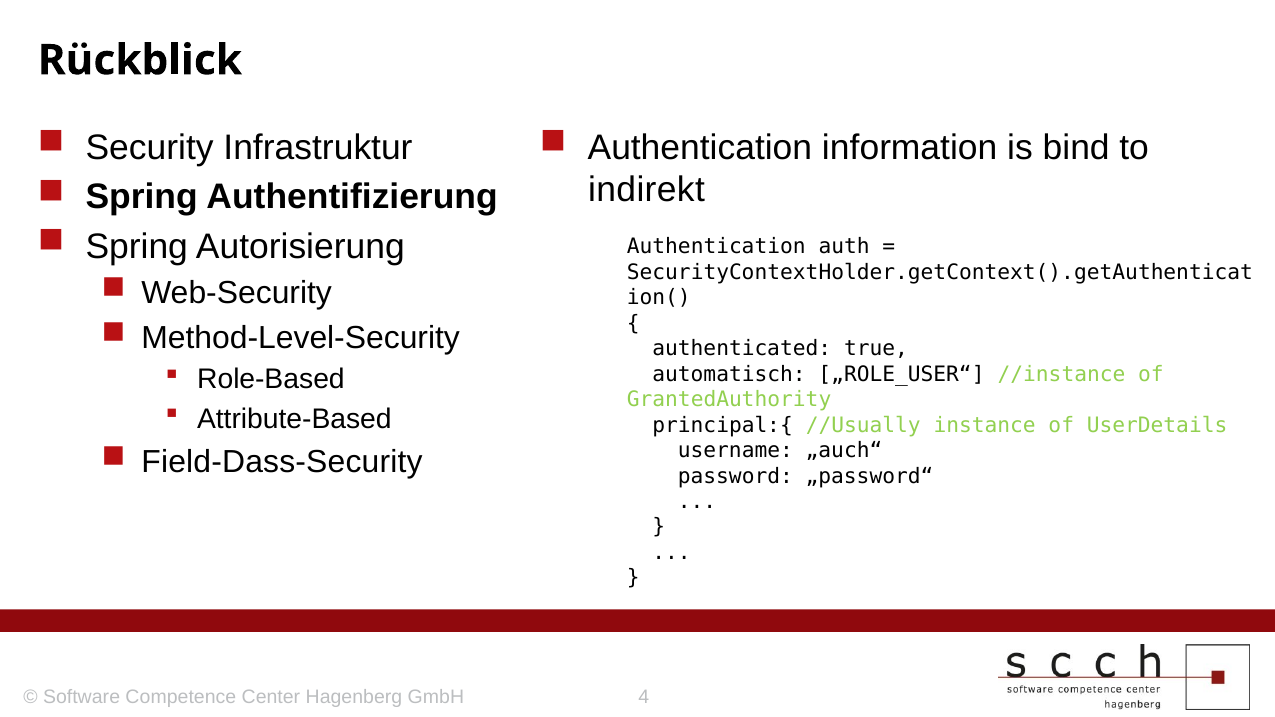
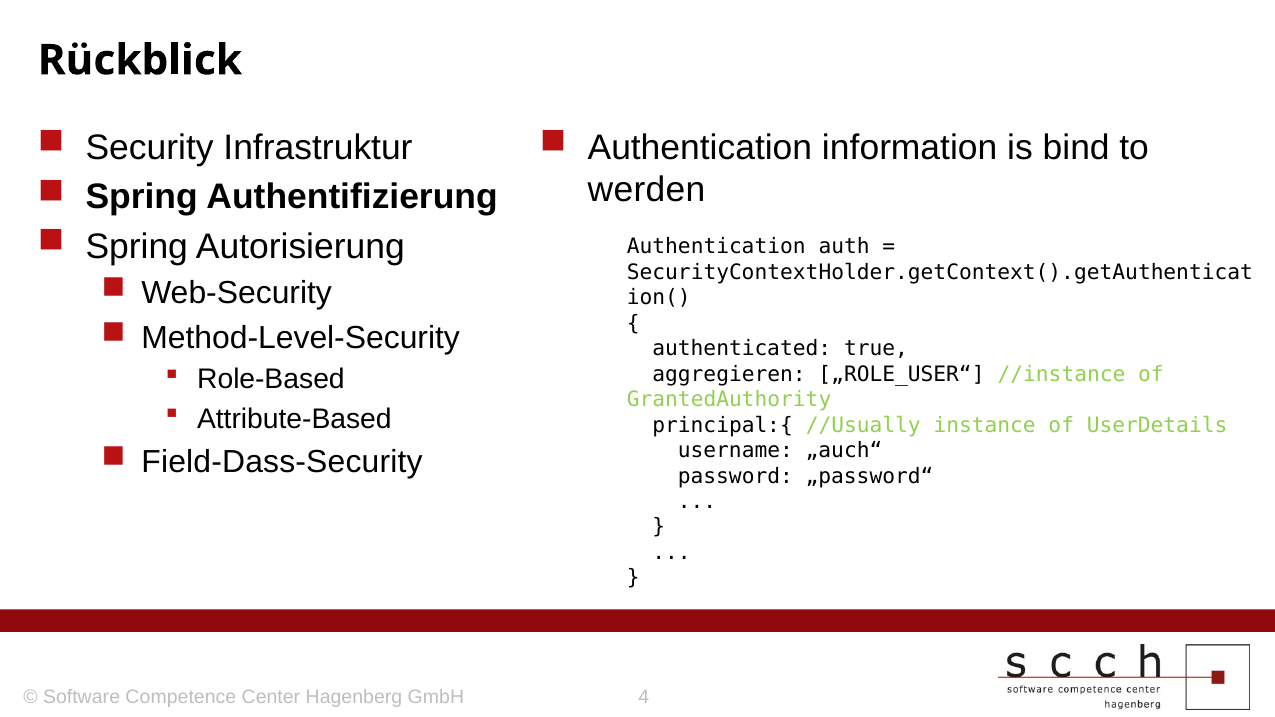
indirekt: indirekt -> werden
automatisch: automatisch -> aggregieren
